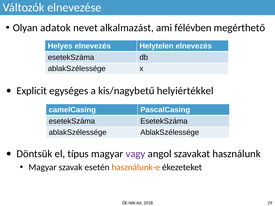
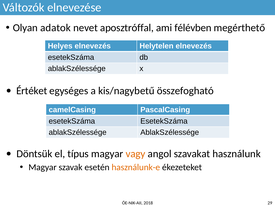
alkalmazást: alkalmazást -> aposztróffal
Explicit: Explicit -> Értéket
helyiértékkel: helyiértékkel -> összefogható
vagy colour: purple -> orange
